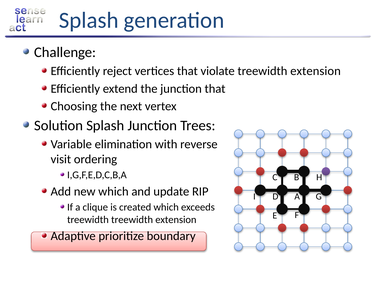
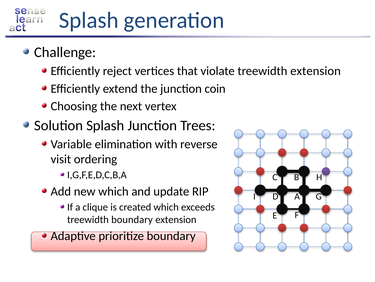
junction that: that -> coin
treewidth treewidth: treewidth -> boundary
